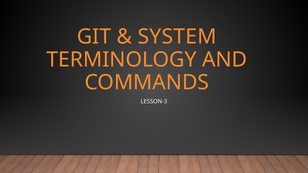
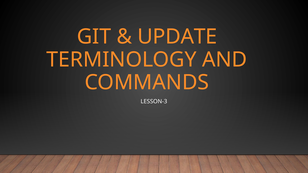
SYSTEM: SYSTEM -> UPDATE
